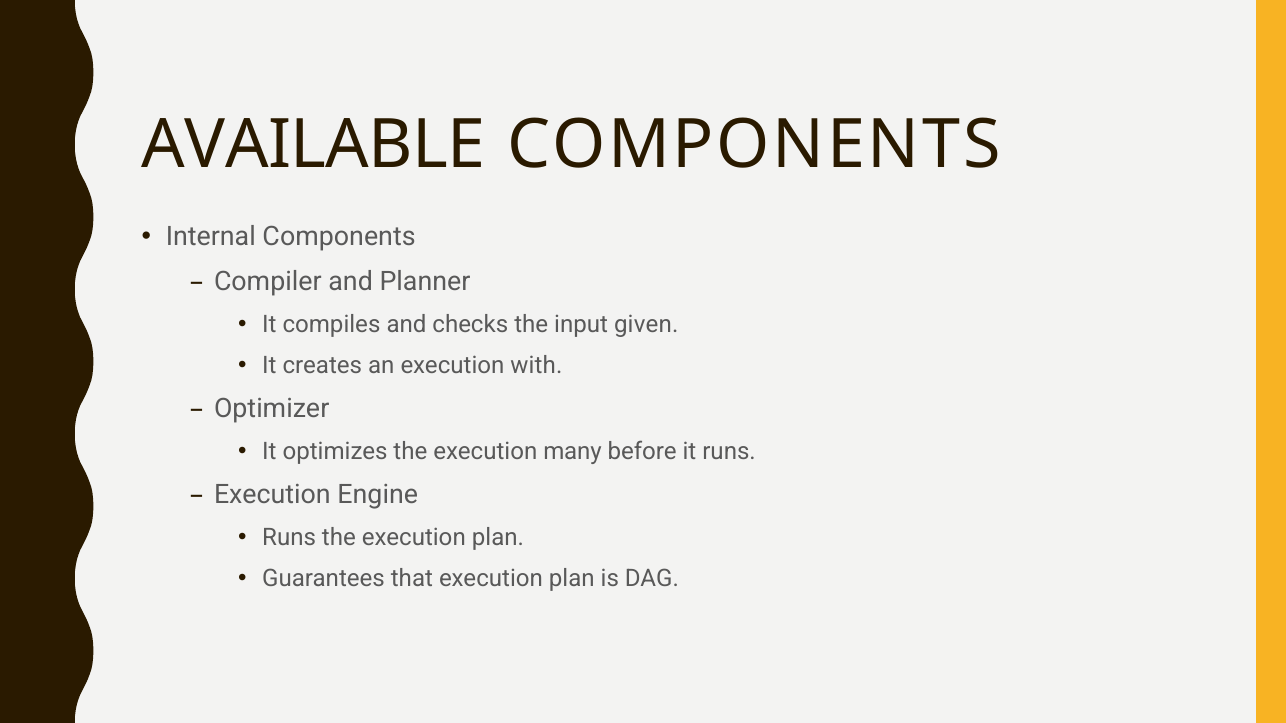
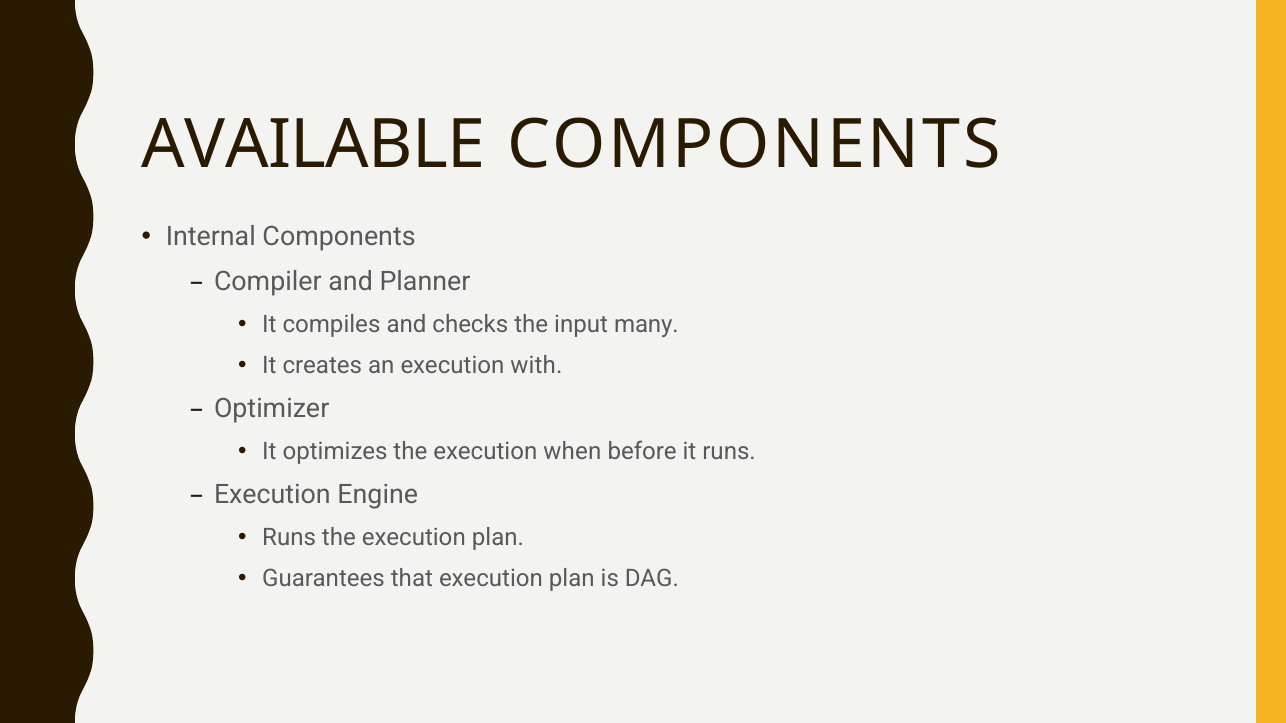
given: given -> many
many: many -> when
